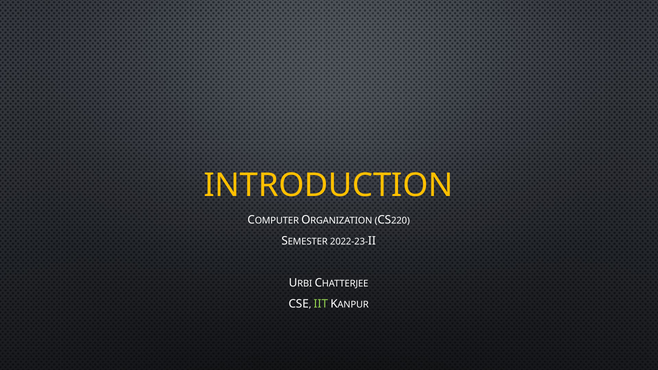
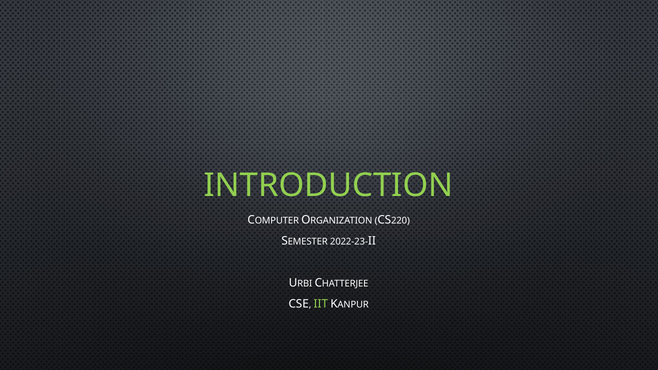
INTRODUCTION colour: yellow -> light green
